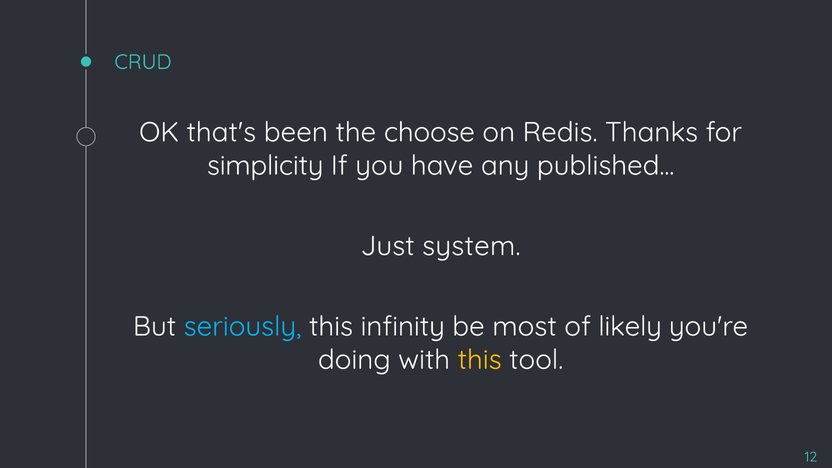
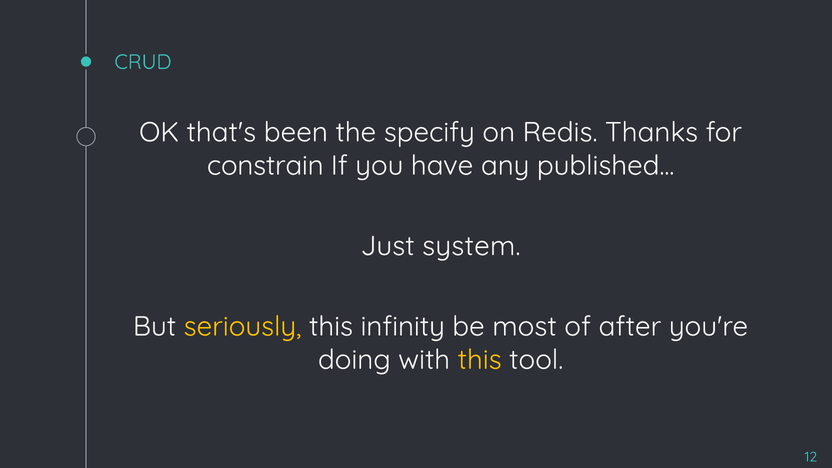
choose: choose -> specify
simplicity: simplicity -> constrain
seriously colour: light blue -> yellow
likely: likely -> after
